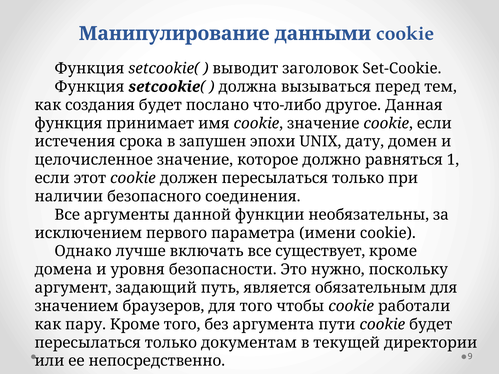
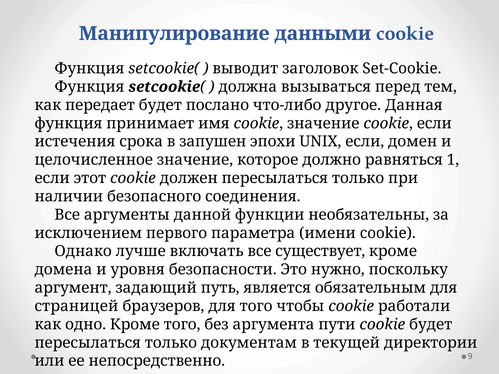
создания: создания -> передает
UNIX дату: дату -> если
значением: значением -> страницей
пару: пару -> одно
